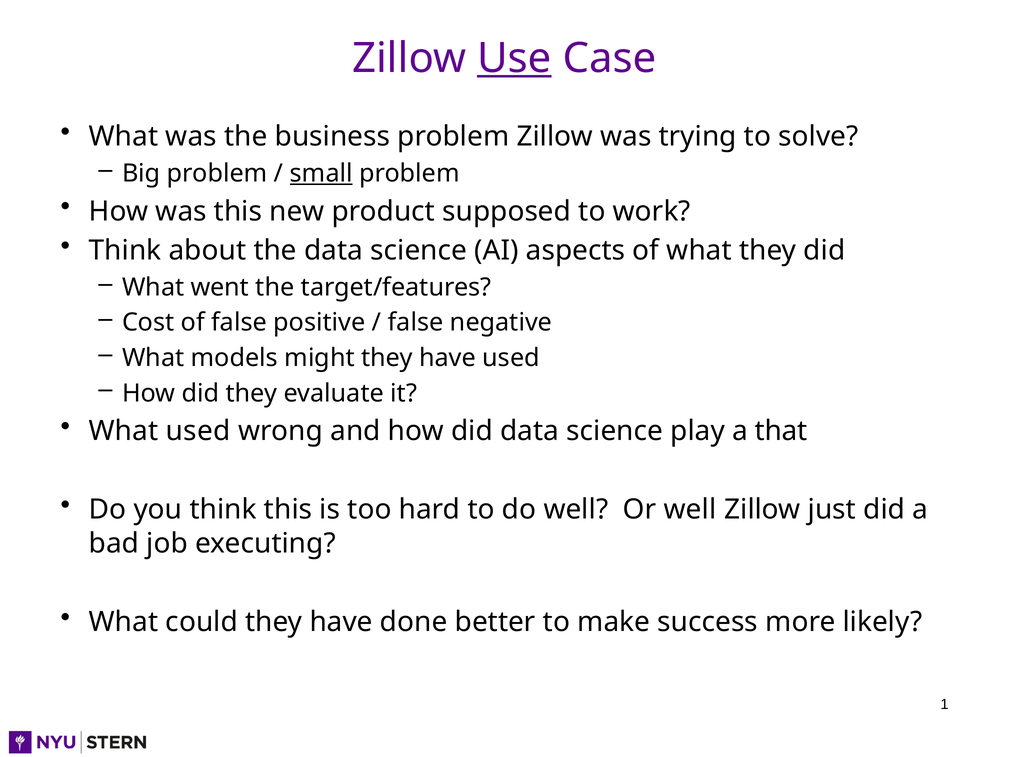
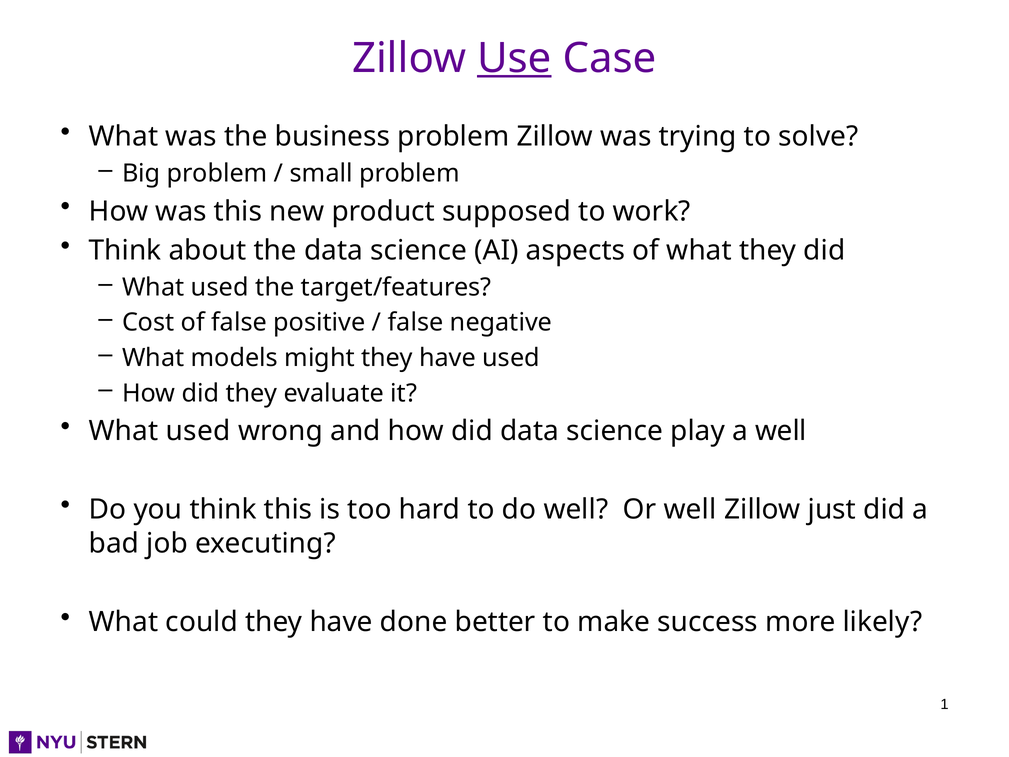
small underline: present -> none
went at (220, 287): went -> used
a that: that -> well
